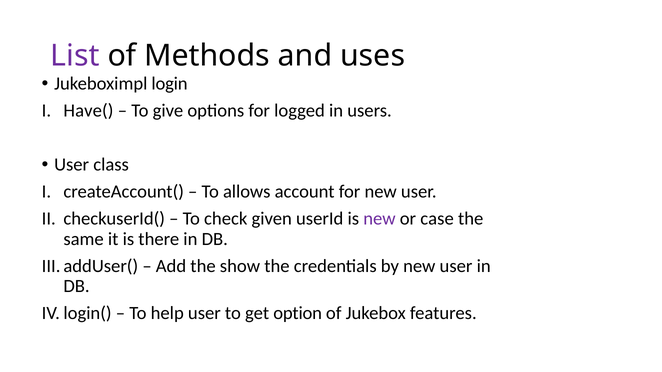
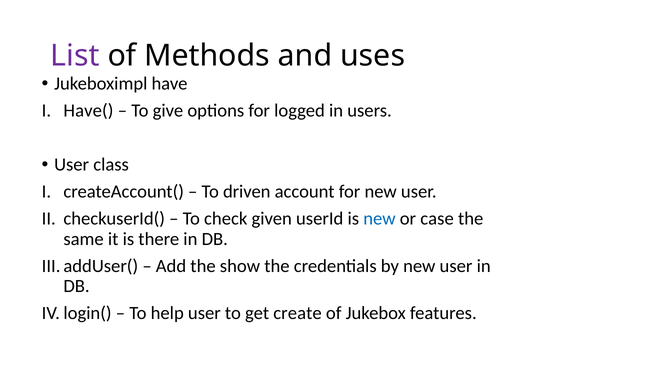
login: login -> have
allows: allows -> driven
new at (379, 219) colour: purple -> blue
option: option -> create
